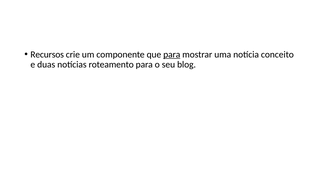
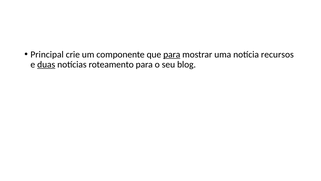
Recursos: Recursos -> Principal
conceito: conceito -> recursos
duas underline: none -> present
